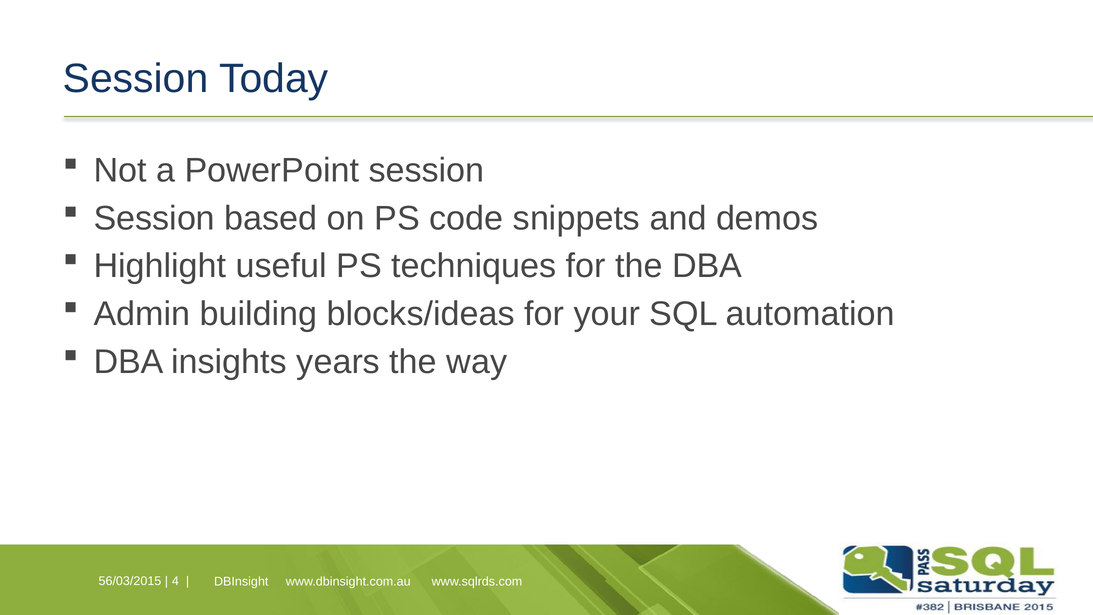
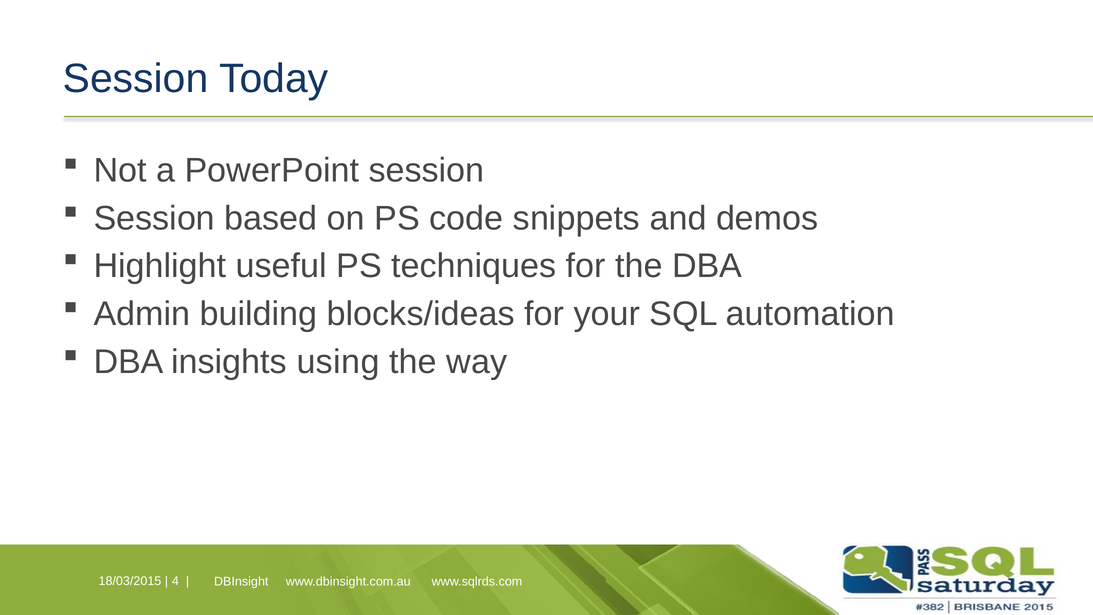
years: years -> using
56/03/2015: 56/03/2015 -> 18/03/2015
